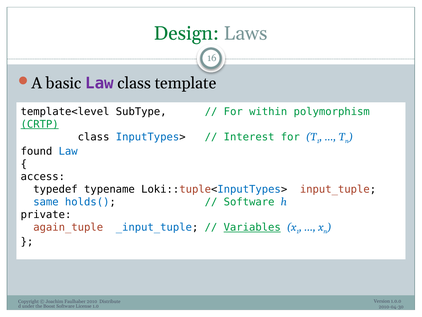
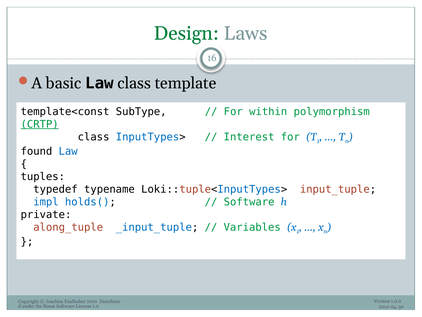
Law at (100, 83) colour: purple -> black
template<level: template<level -> template<const
access: access -> tuples
same: same -> impl
again_tuple: again_tuple -> along_tuple
Variables underline: present -> none
